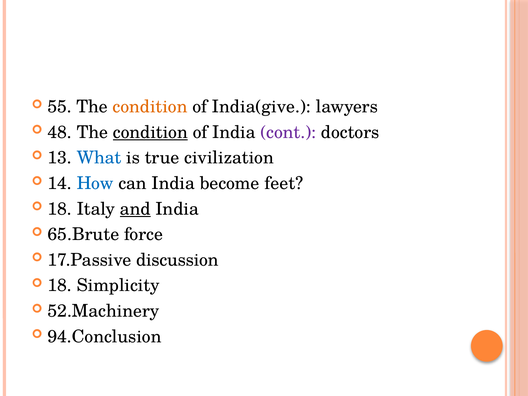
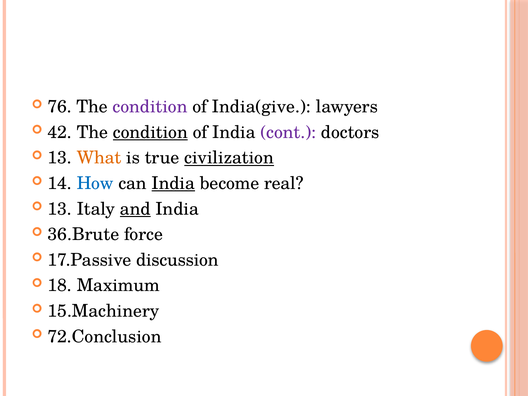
55: 55 -> 76
condition at (150, 107) colour: orange -> purple
48: 48 -> 42
What colour: blue -> orange
civilization underline: none -> present
India at (173, 183) underline: none -> present
feet: feet -> real
18 at (60, 209): 18 -> 13
65.Brute: 65.Brute -> 36.Brute
Simplicity: Simplicity -> Maximum
52.Machinery: 52.Machinery -> 15.Machinery
94.Conclusion: 94.Conclusion -> 72.Conclusion
